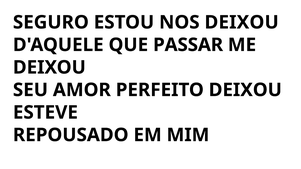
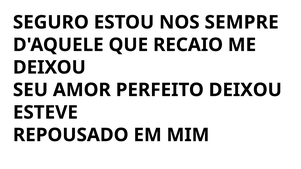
NOS DEIXOU: DEIXOU -> SEMPRE
PASSAR: PASSAR -> RECAIO
